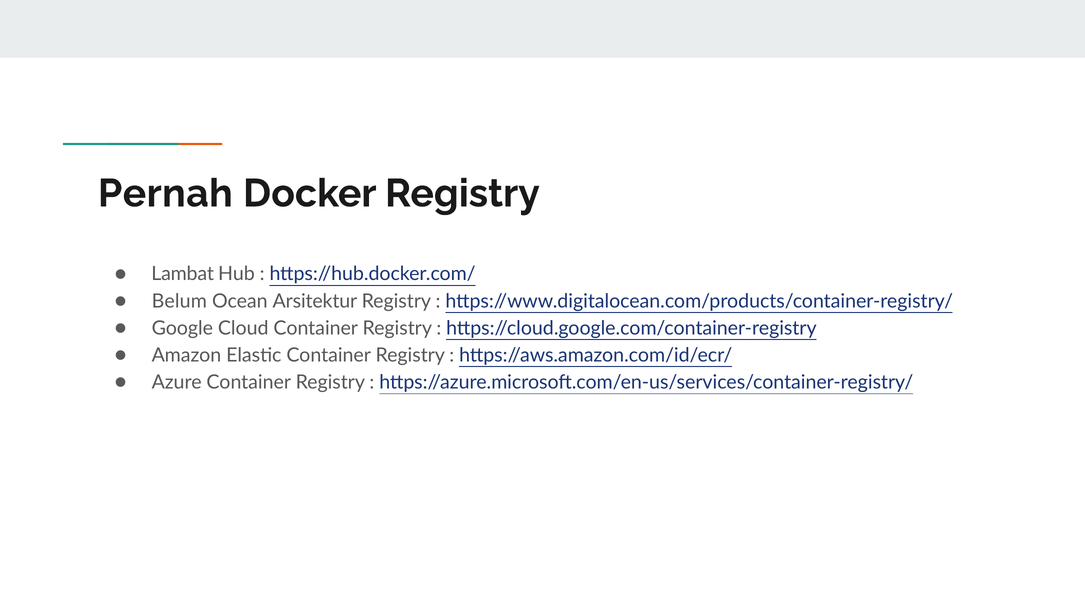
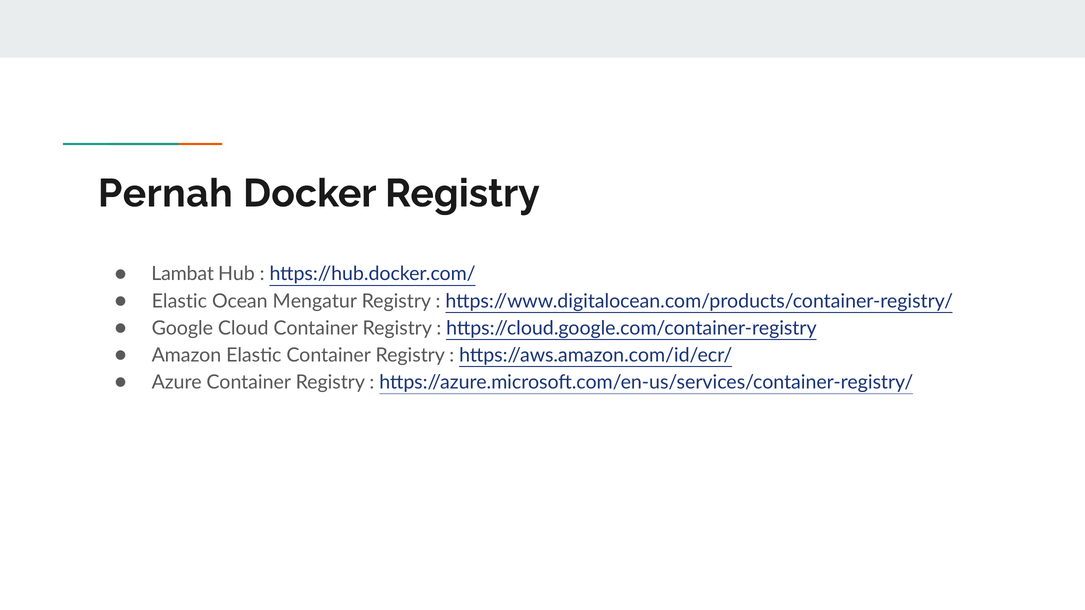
Belum at (179, 301): Belum -> Elastic
Arsitektur: Arsitektur -> Mengatur
